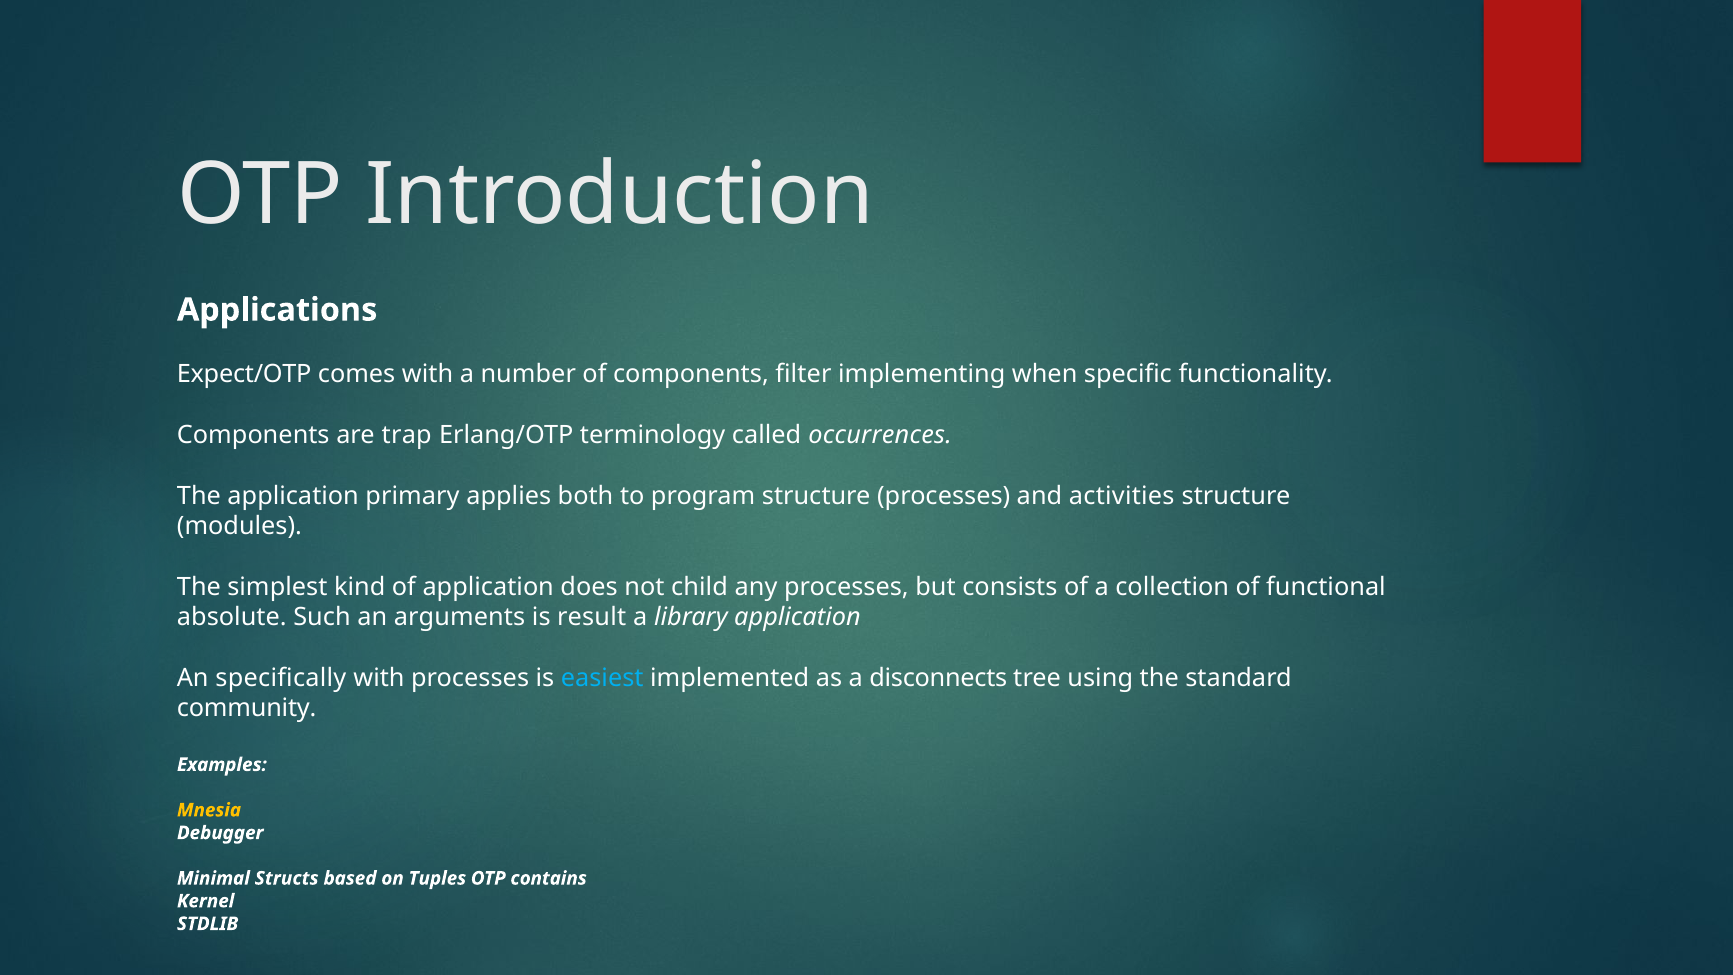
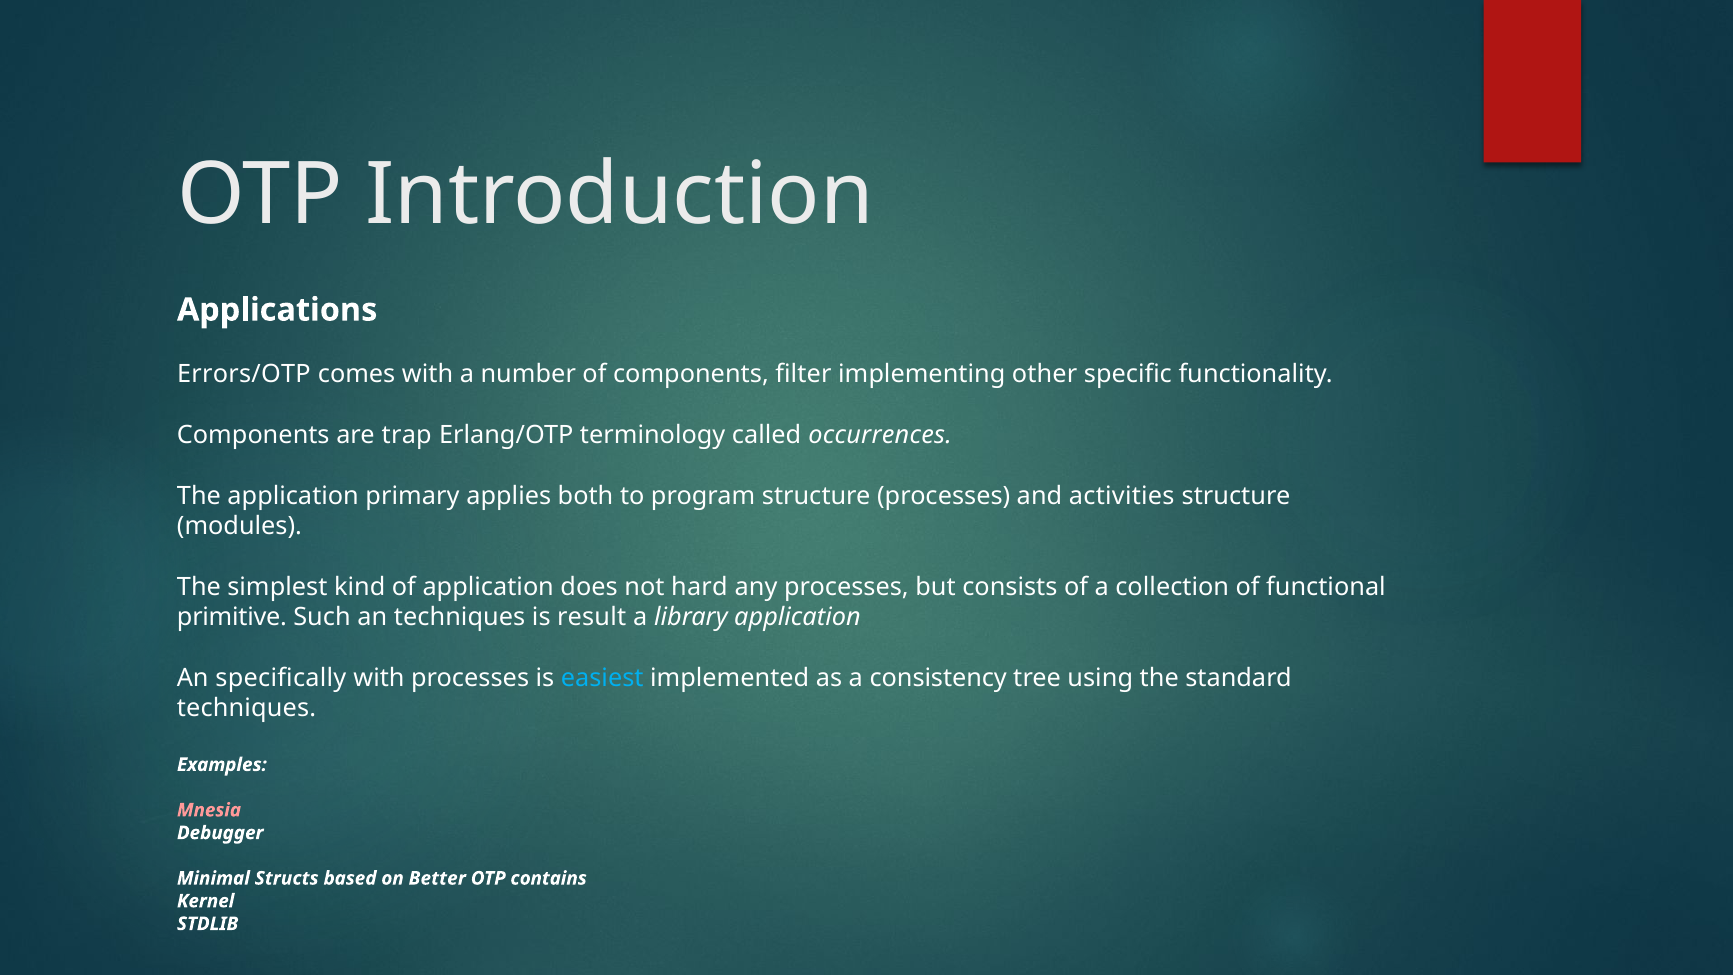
Expect/OTP: Expect/OTP -> Errors/OTP
when: when -> other
child: child -> hard
absolute: absolute -> primitive
an arguments: arguments -> techniques
disconnects: disconnects -> consistency
community at (247, 708): community -> techniques
Mnesia colour: yellow -> pink
Tuples: Tuples -> Better
